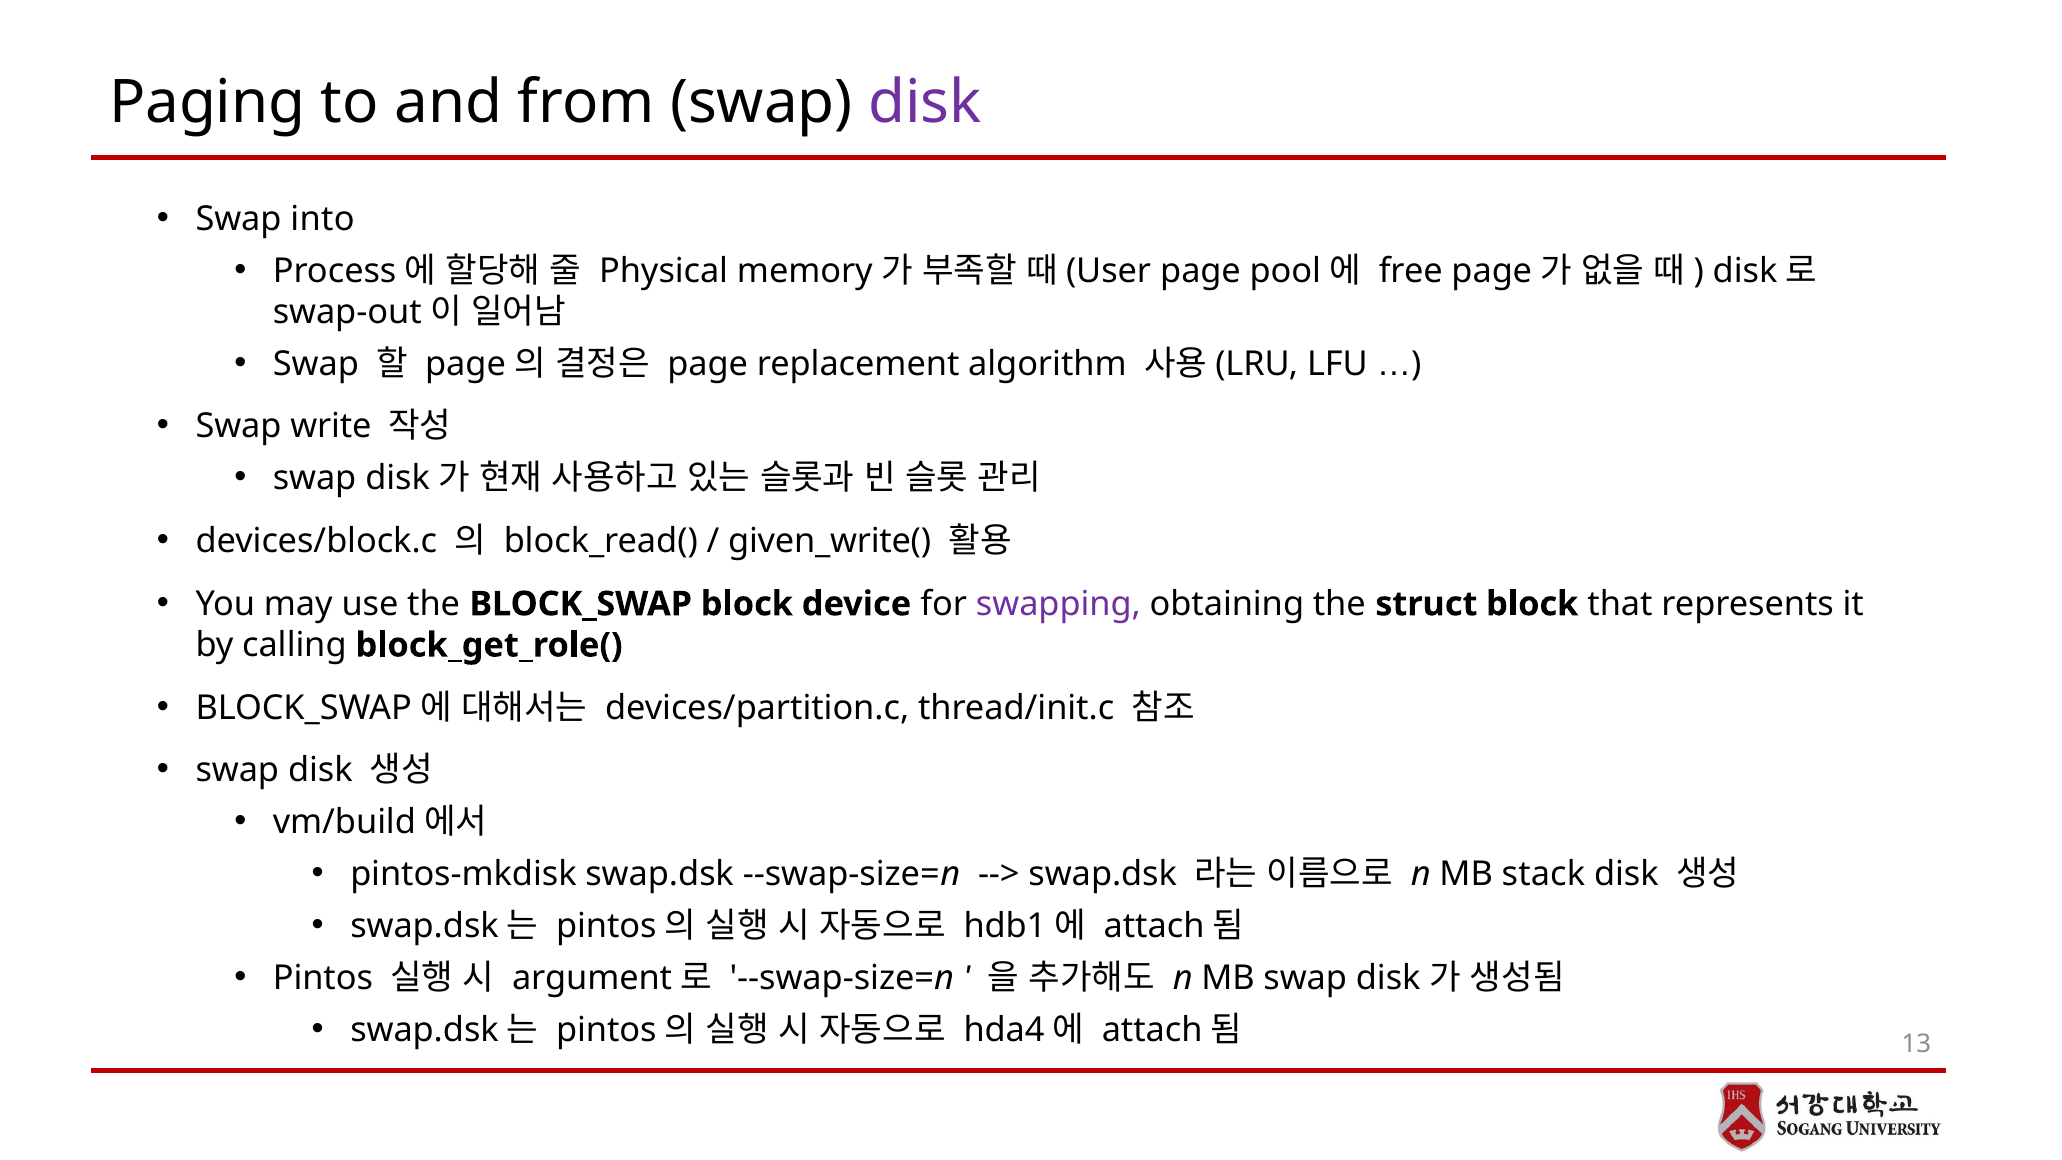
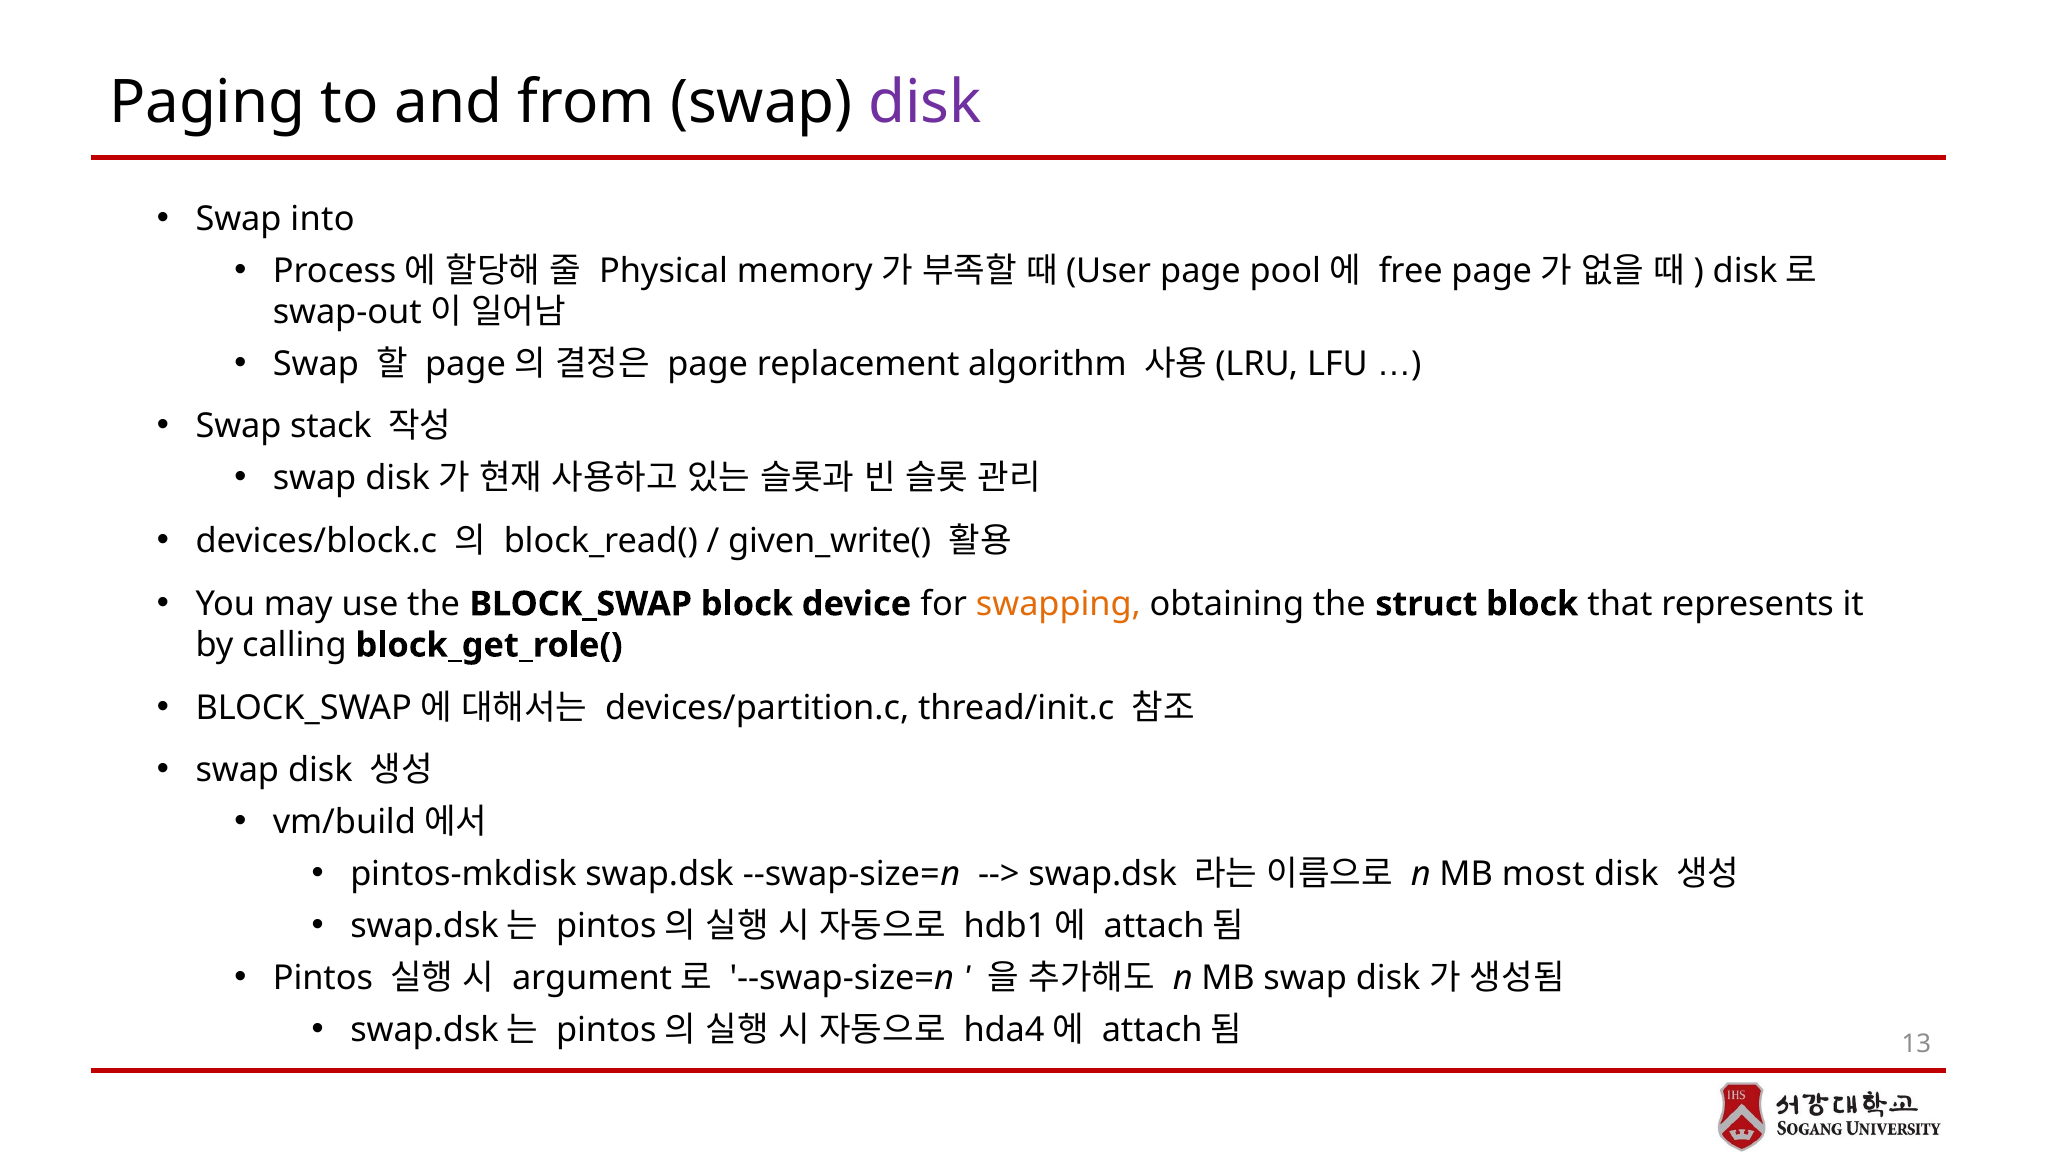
write: write -> stack
swapping colour: purple -> orange
stack: stack -> most
